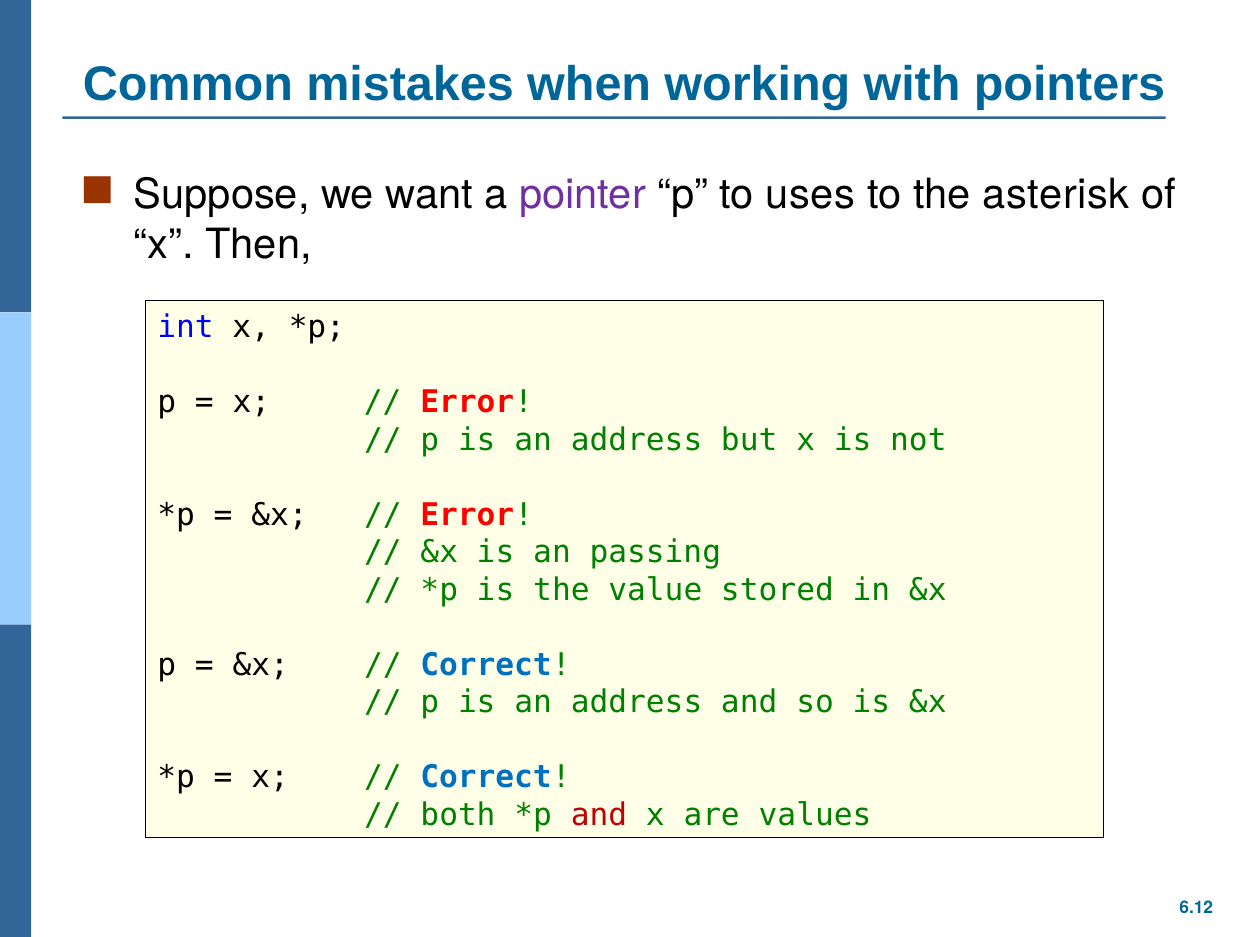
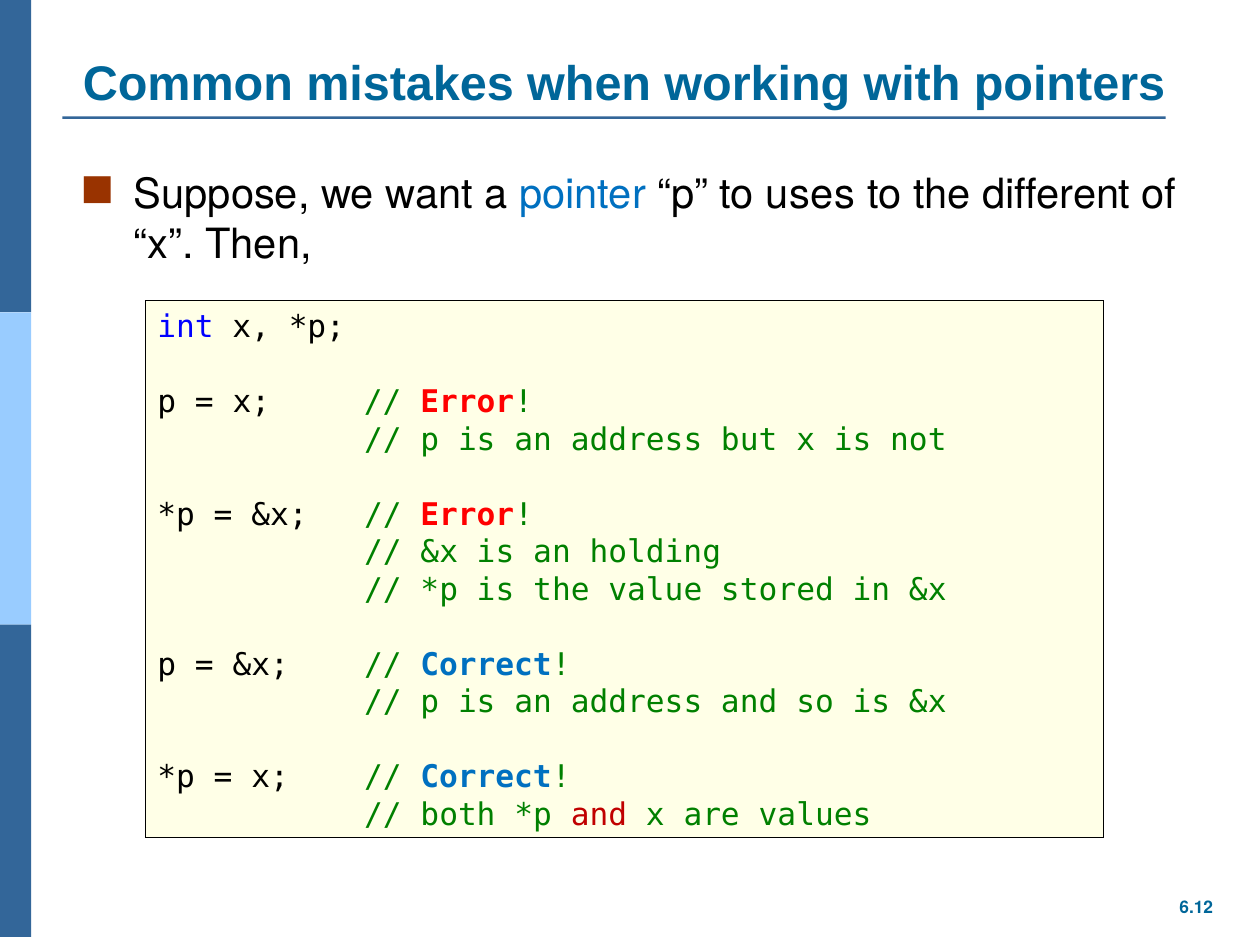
pointer colour: purple -> blue
asterisk: asterisk -> different
passing: passing -> holding
